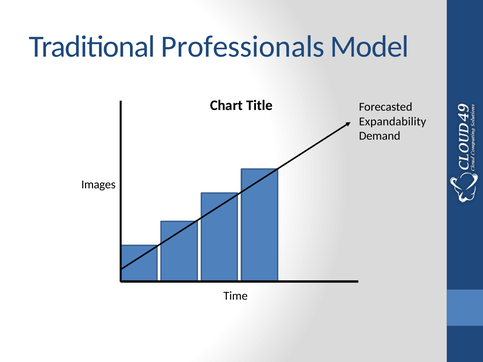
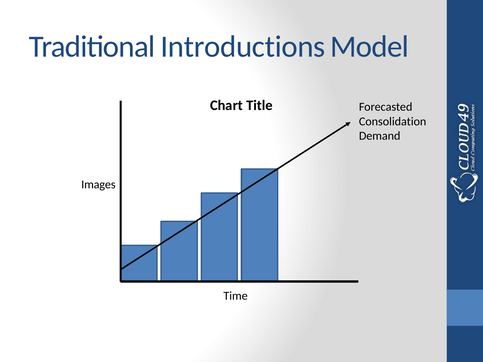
Professionals: Professionals -> Introductions
Expandability: Expandability -> Consolidation
